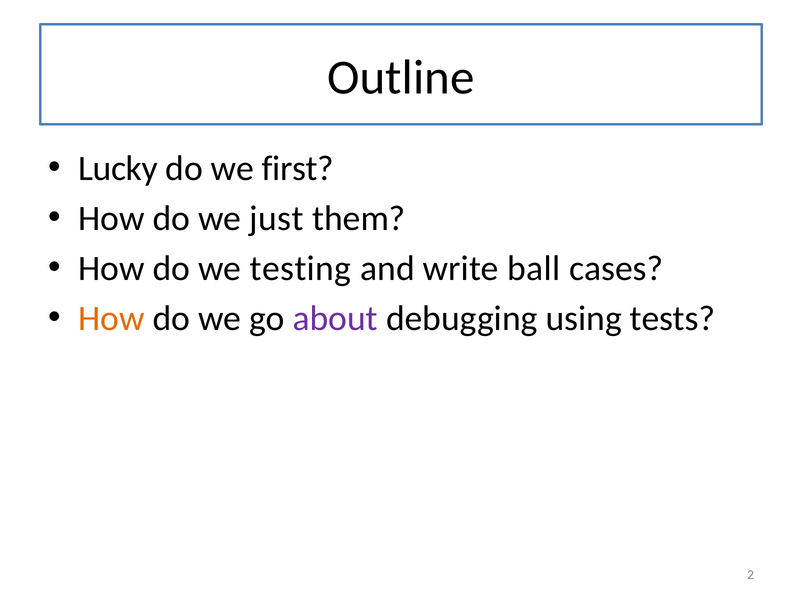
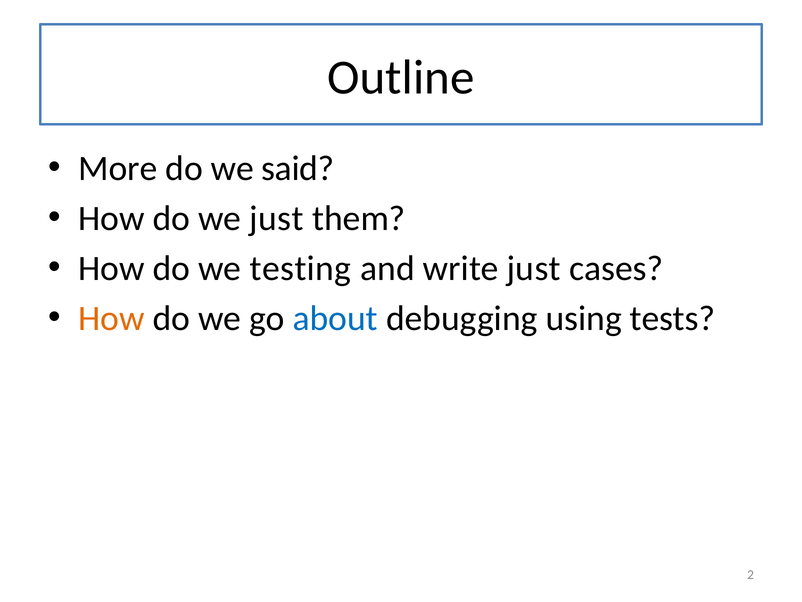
Lucky: Lucky -> More
first: first -> said
write ball: ball -> just
about colour: purple -> blue
